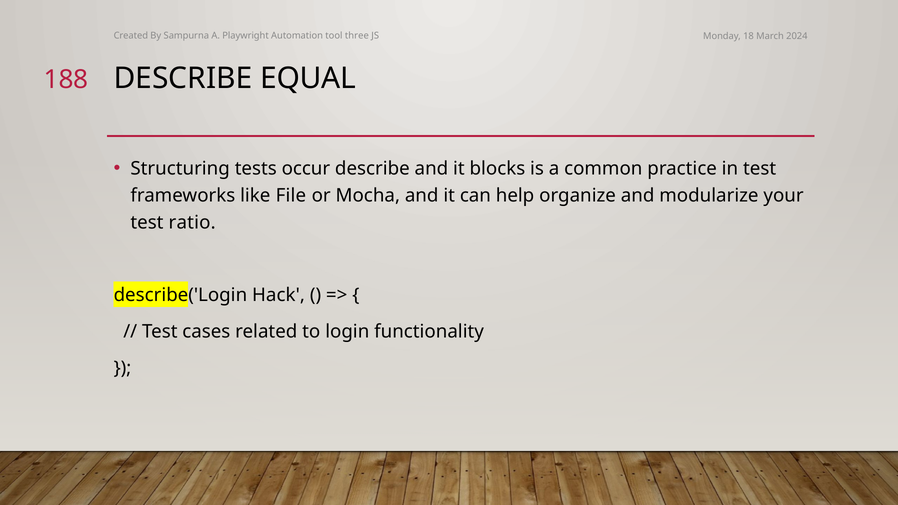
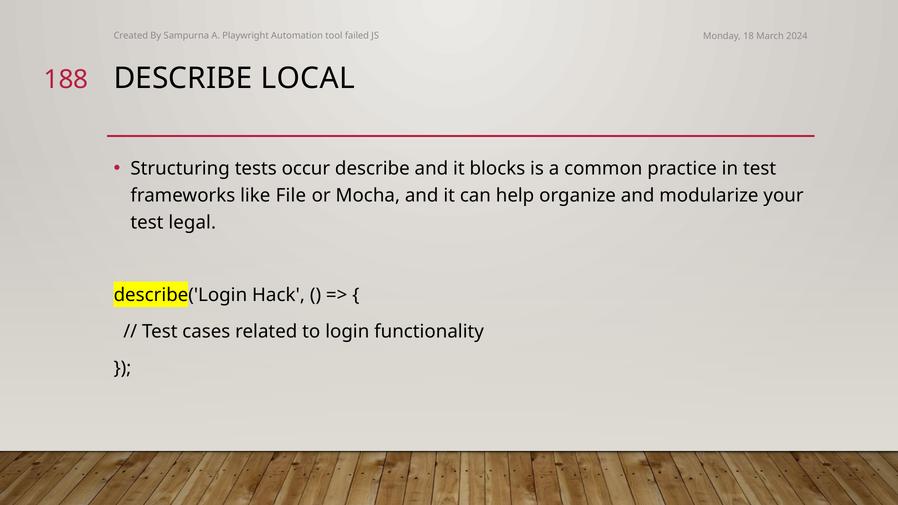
three: three -> failed
EQUAL: EQUAL -> LOCAL
ratio: ratio -> legal
